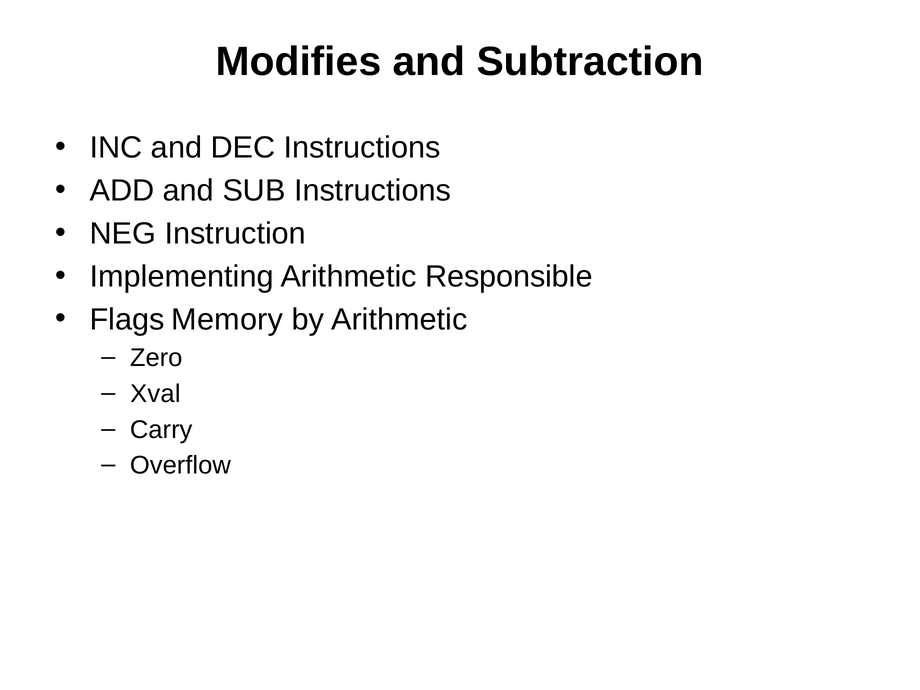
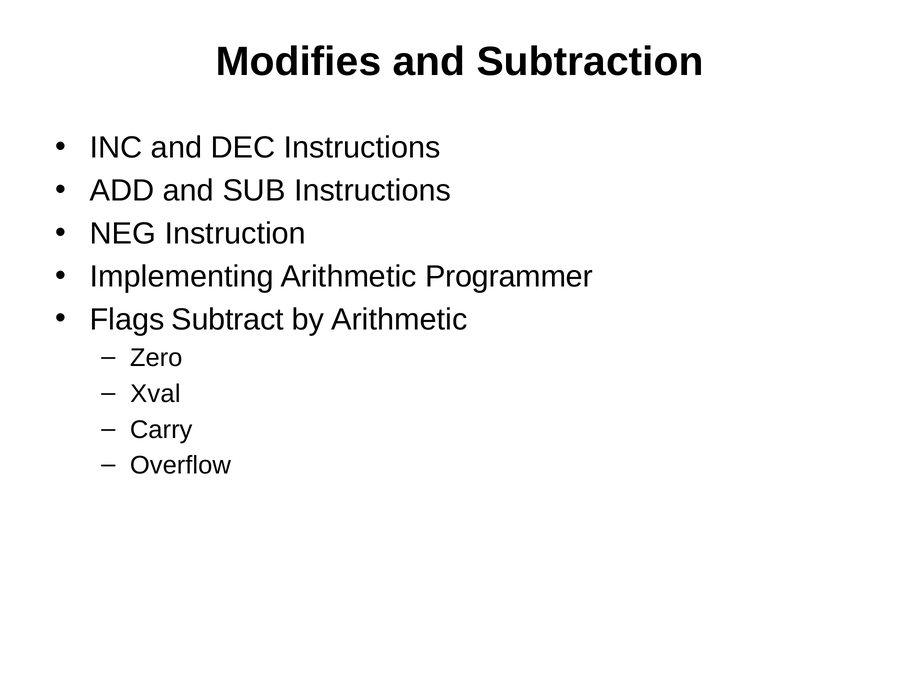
Responsible: Responsible -> Programmer
Memory: Memory -> Subtract
